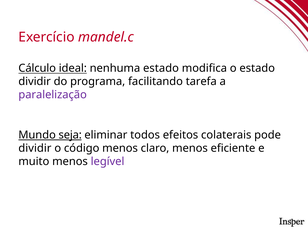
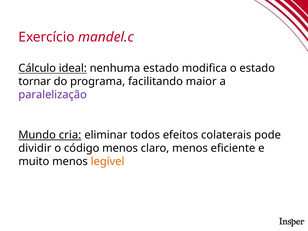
dividir at (35, 81): dividir -> tornar
tarefa: tarefa -> maior
seja: seja -> cria
legível colour: purple -> orange
